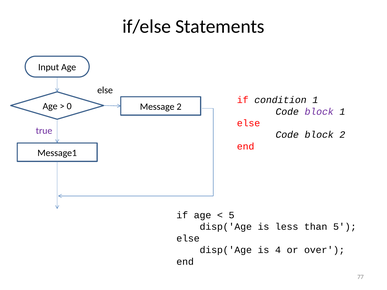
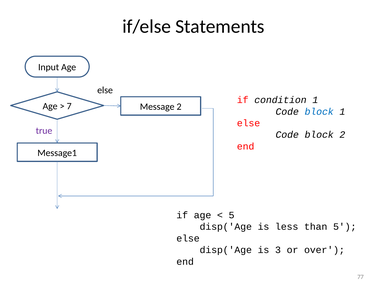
0: 0 -> 7
block at (319, 112) colour: purple -> blue
4: 4 -> 3
